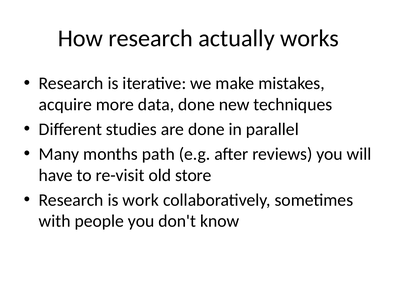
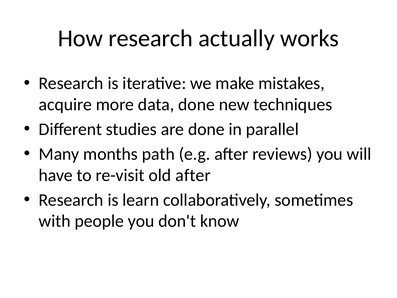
old store: store -> after
work: work -> learn
